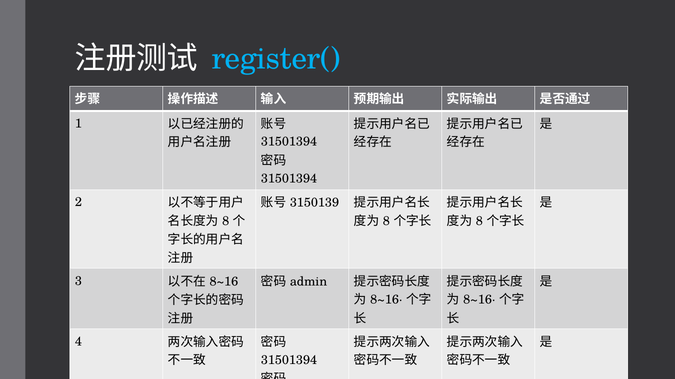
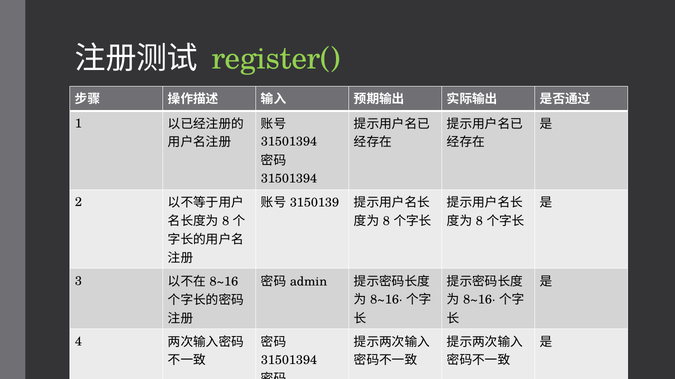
register( colour: light blue -> light green
